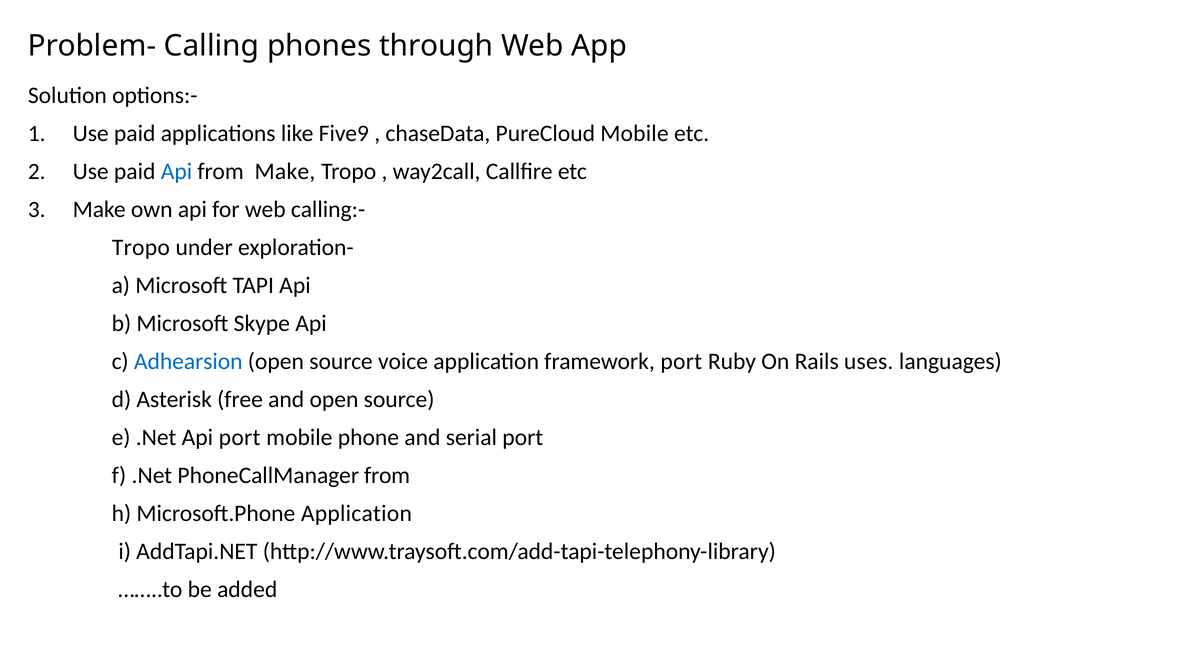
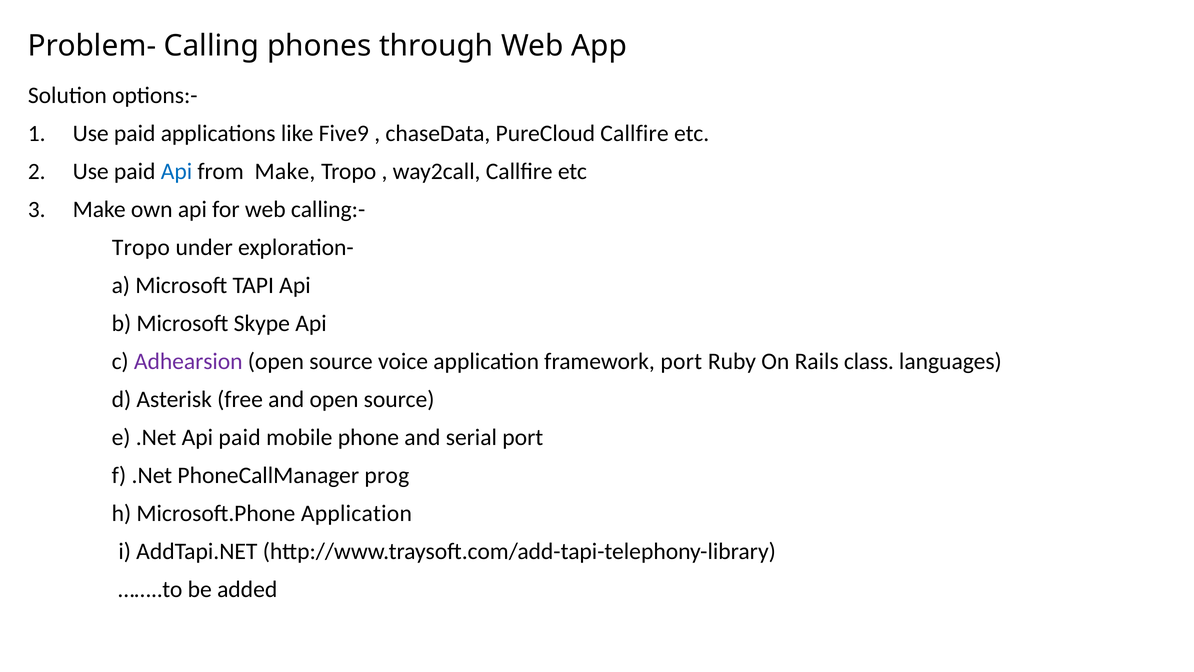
PureCloud Mobile: Mobile -> Callfire
Adhearsion colour: blue -> purple
uses: uses -> class
Api port: port -> paid
PhoneCallManager from: from -> prog
